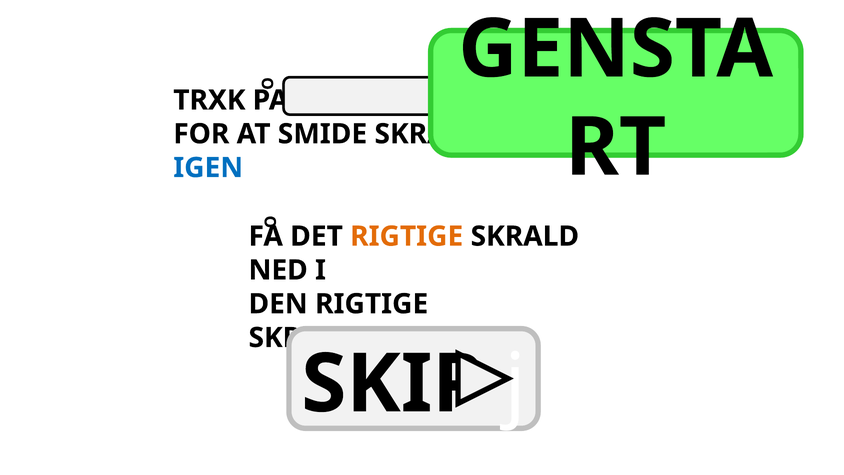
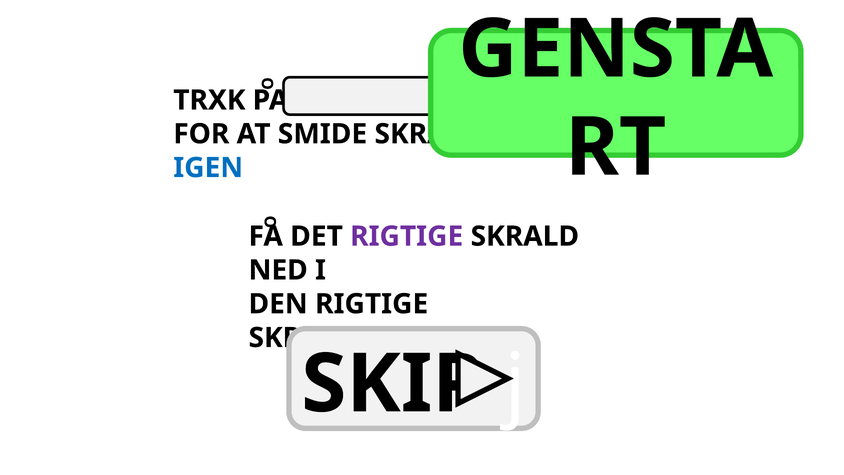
RIGTIGE at (407, 236) colour: orange -> purple
